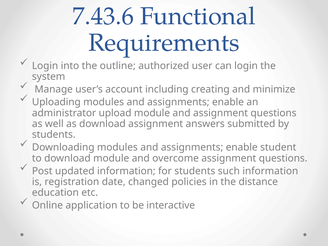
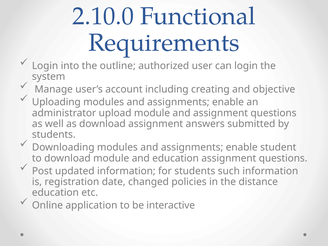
7.43.6: 7.43.6 -> 2.10.0
minimize: minimize -> objective
and overcome: overcome -> education
